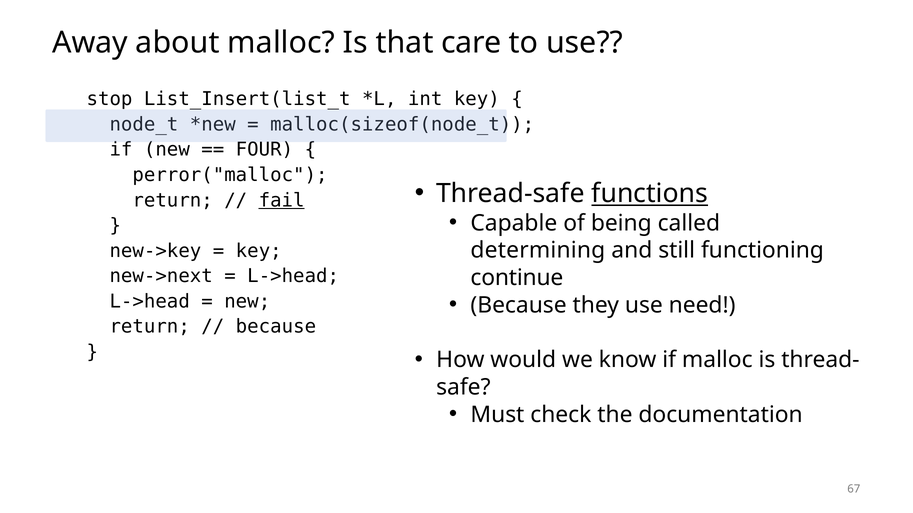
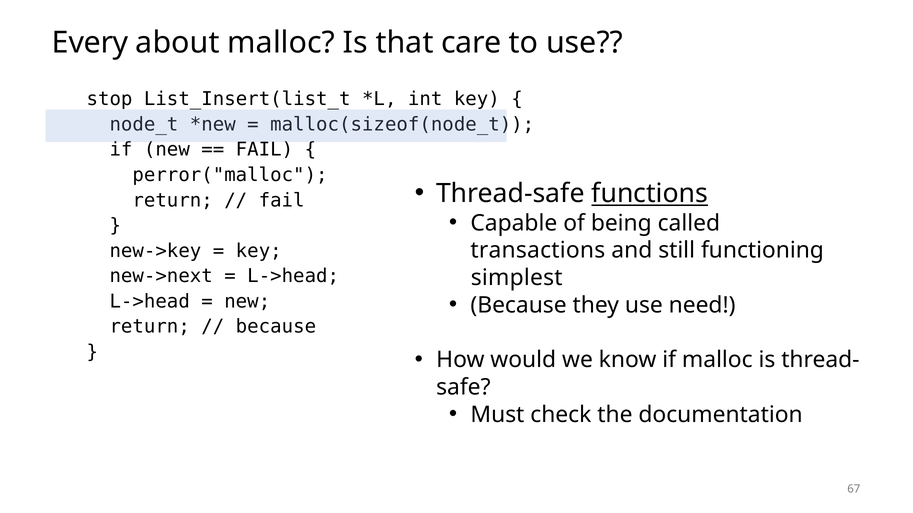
Away: Away -> Every
FOUR at (264, 150): FOUR -> FAIL
fail at (282, 200) underline: present -> none
determining: determining -> transactions
continue: continue -> simplest
